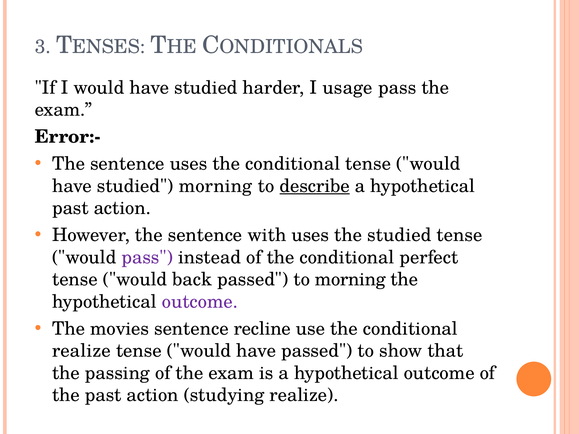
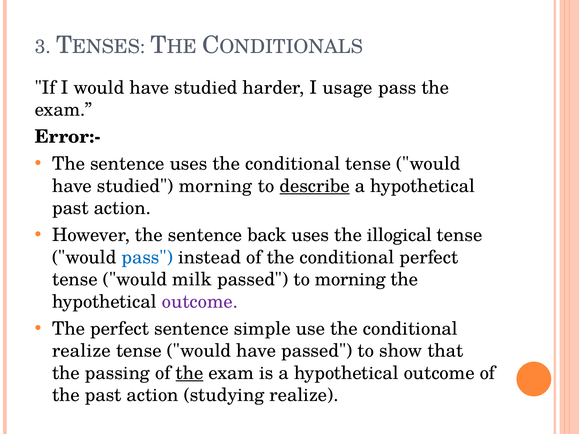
with: with -> back
the studied: studied -> illogical
pass at (147, 257) colour: purple -> blue
back: back -> milk
The movies: movies -> perfect
recline: recline -> simple
the at (189, 373) underline: none -> present
